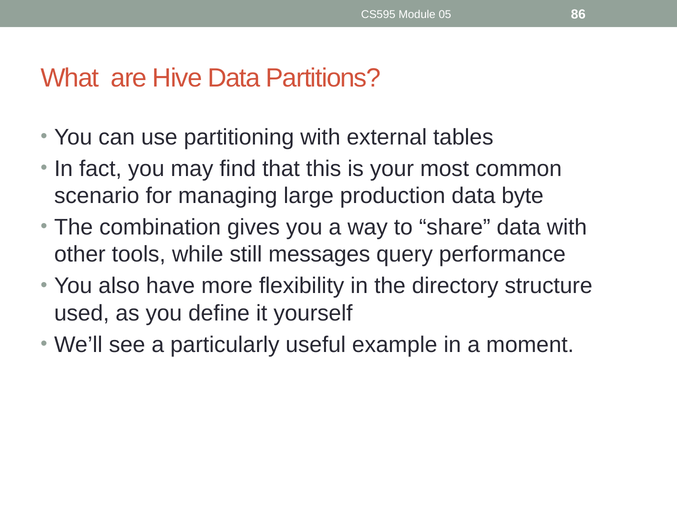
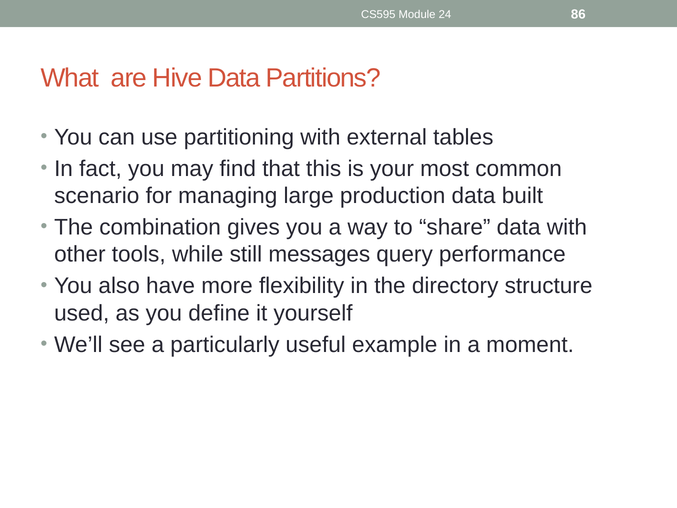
05: 05 -> 24
byte: byte -> built
